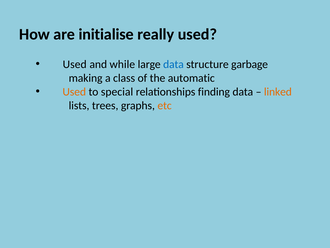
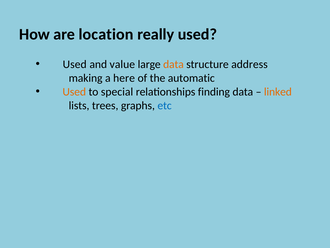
initialise: initialise -> location
while: while -> value
data at (173, 64) colour: blue -> orange
garbage: garbage -> address
class: class -> here
etc colour: orange -> blue
